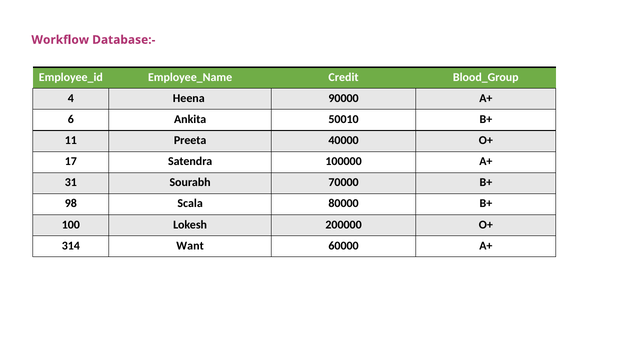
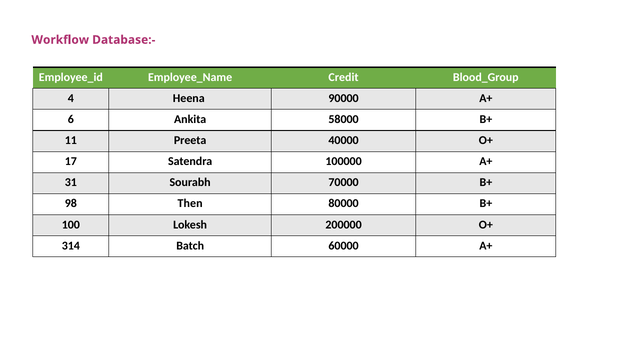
50010: 50010 -> 58000
Scala: Scala -> Then
Want: Want -> Batch
